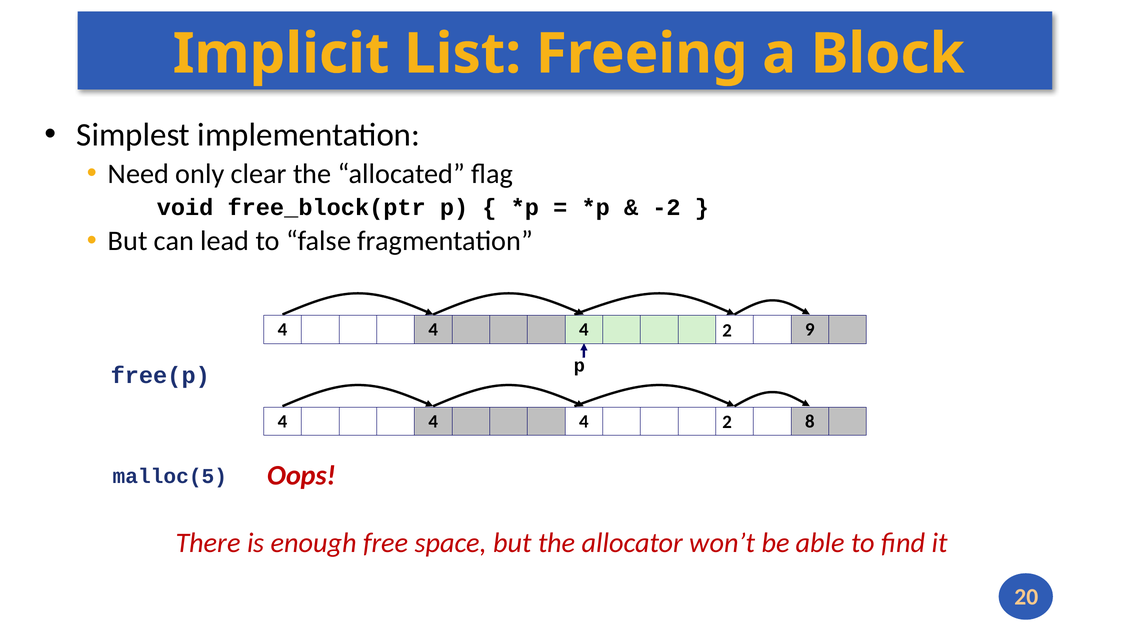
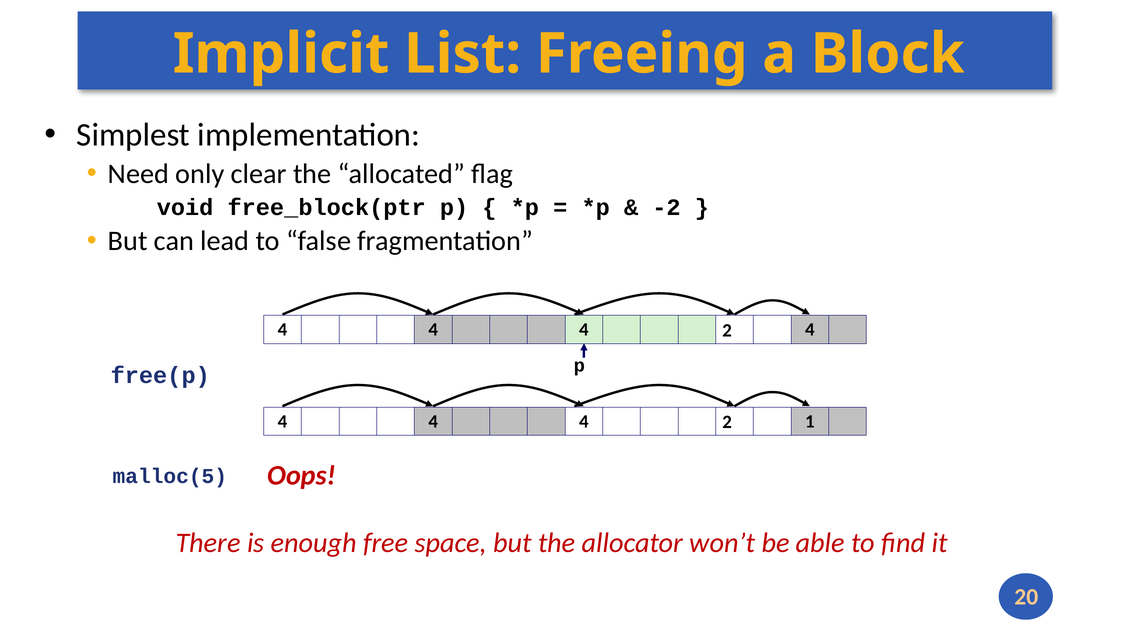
9 at (810, 330): 9 -> 4
8: 8 -> 1
